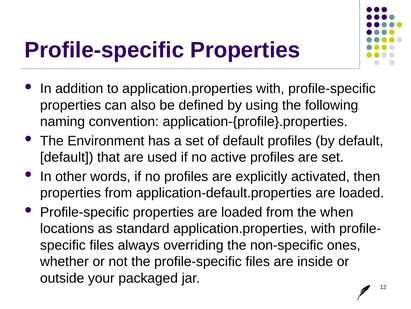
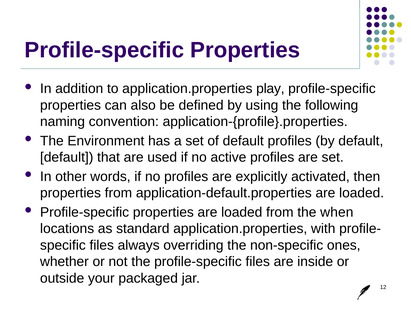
to application.properties with: with -> play
